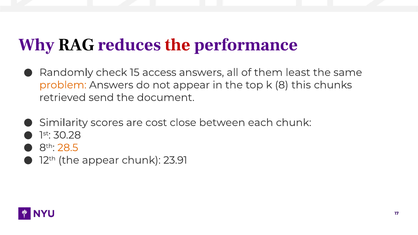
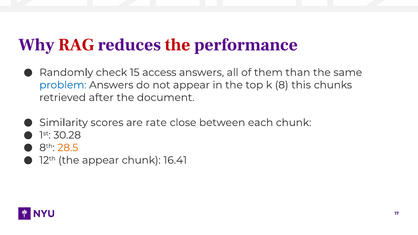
RAG colour: black -> red
least: least -> than
problem colour: orange -> blue
send: send -> after
cost: cost -> rate
23.91: 23.91 -> 16.41
